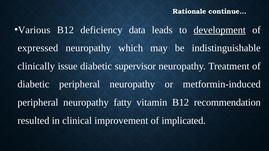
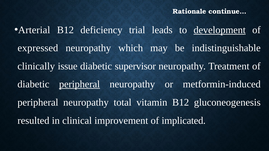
Various: Various -> Arterial
data: data -> trial
peripheral at (80, 84) underline: none -> present
fatty: fatty -> total
recommendation: recommendation -> gluconeogenesis
